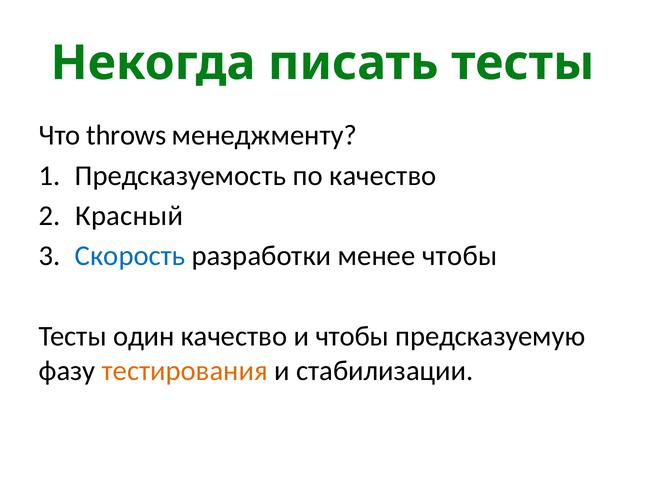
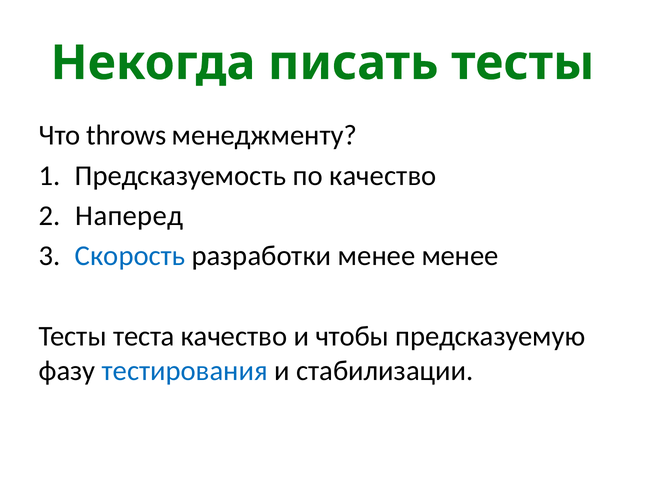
Красный: Красный -> Наперед
менее чтобы: чтобы -> менее
один: один -> теста
тестирования colour: orange -> blue
